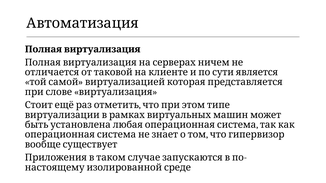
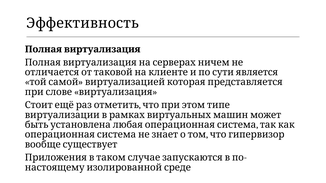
Автоматизация: Автоматизация -> Эффективность
